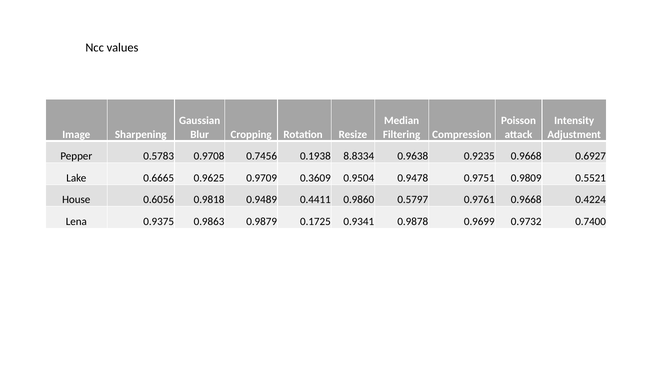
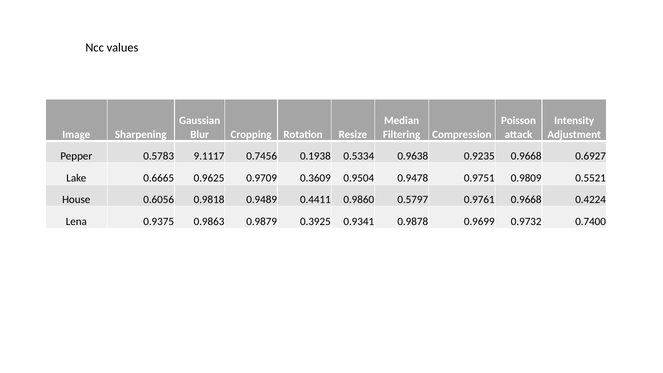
0.9708: 0.9708 -> 9.1117
8.8334: 8.8334 -> 0.5334
0.1725: 0.1725 -> 0.3925
